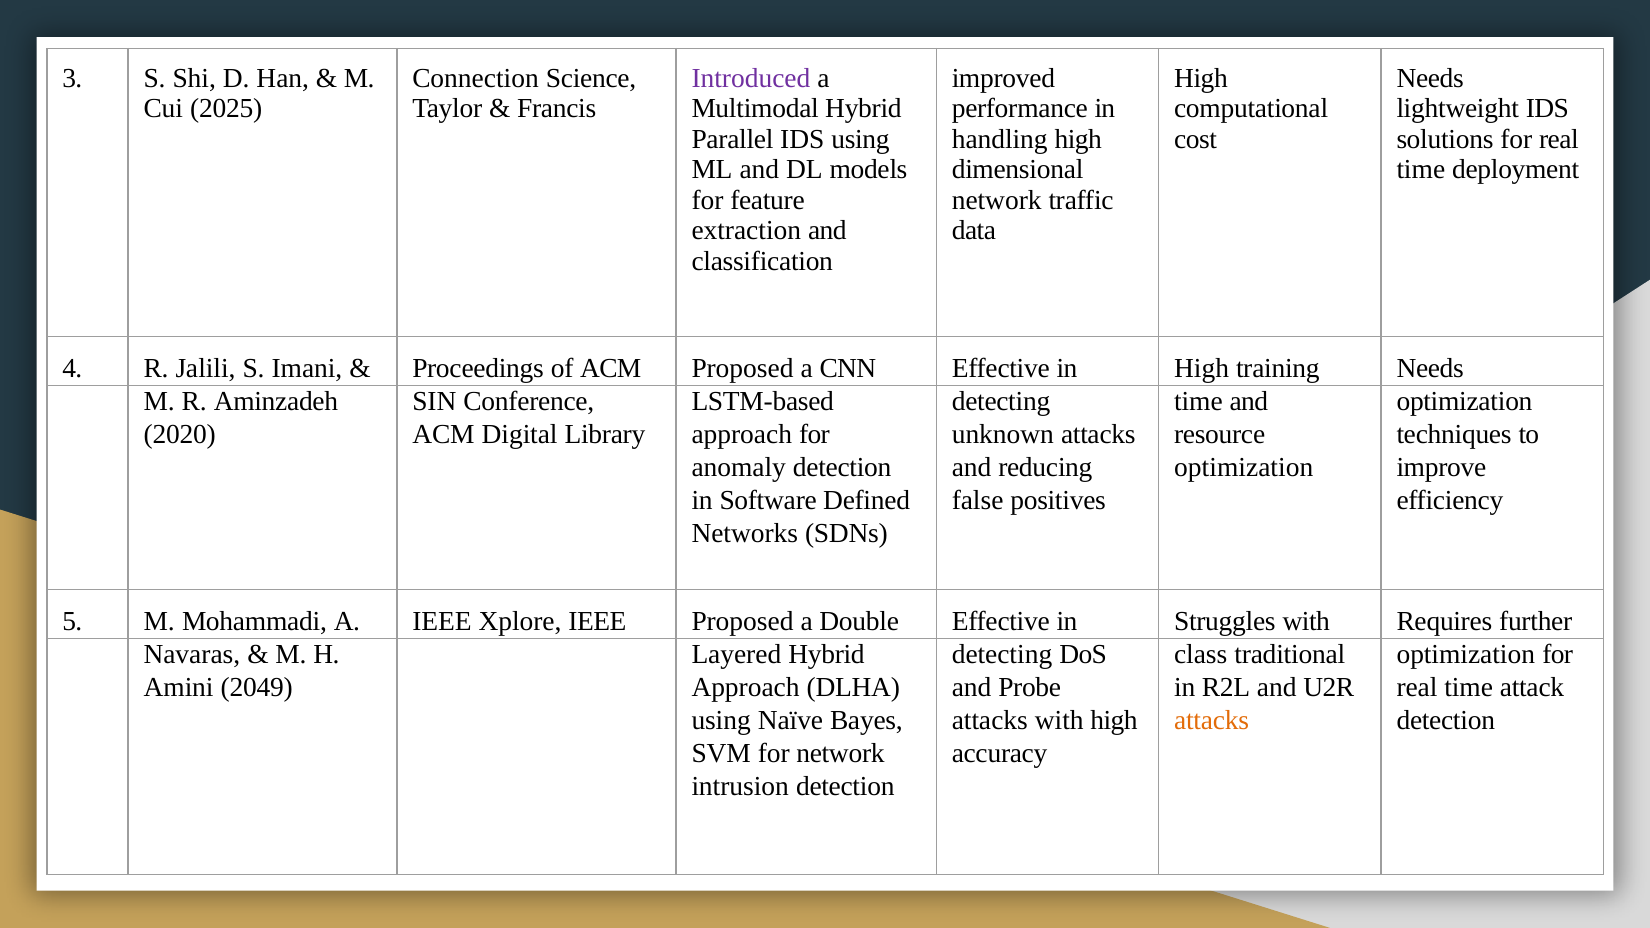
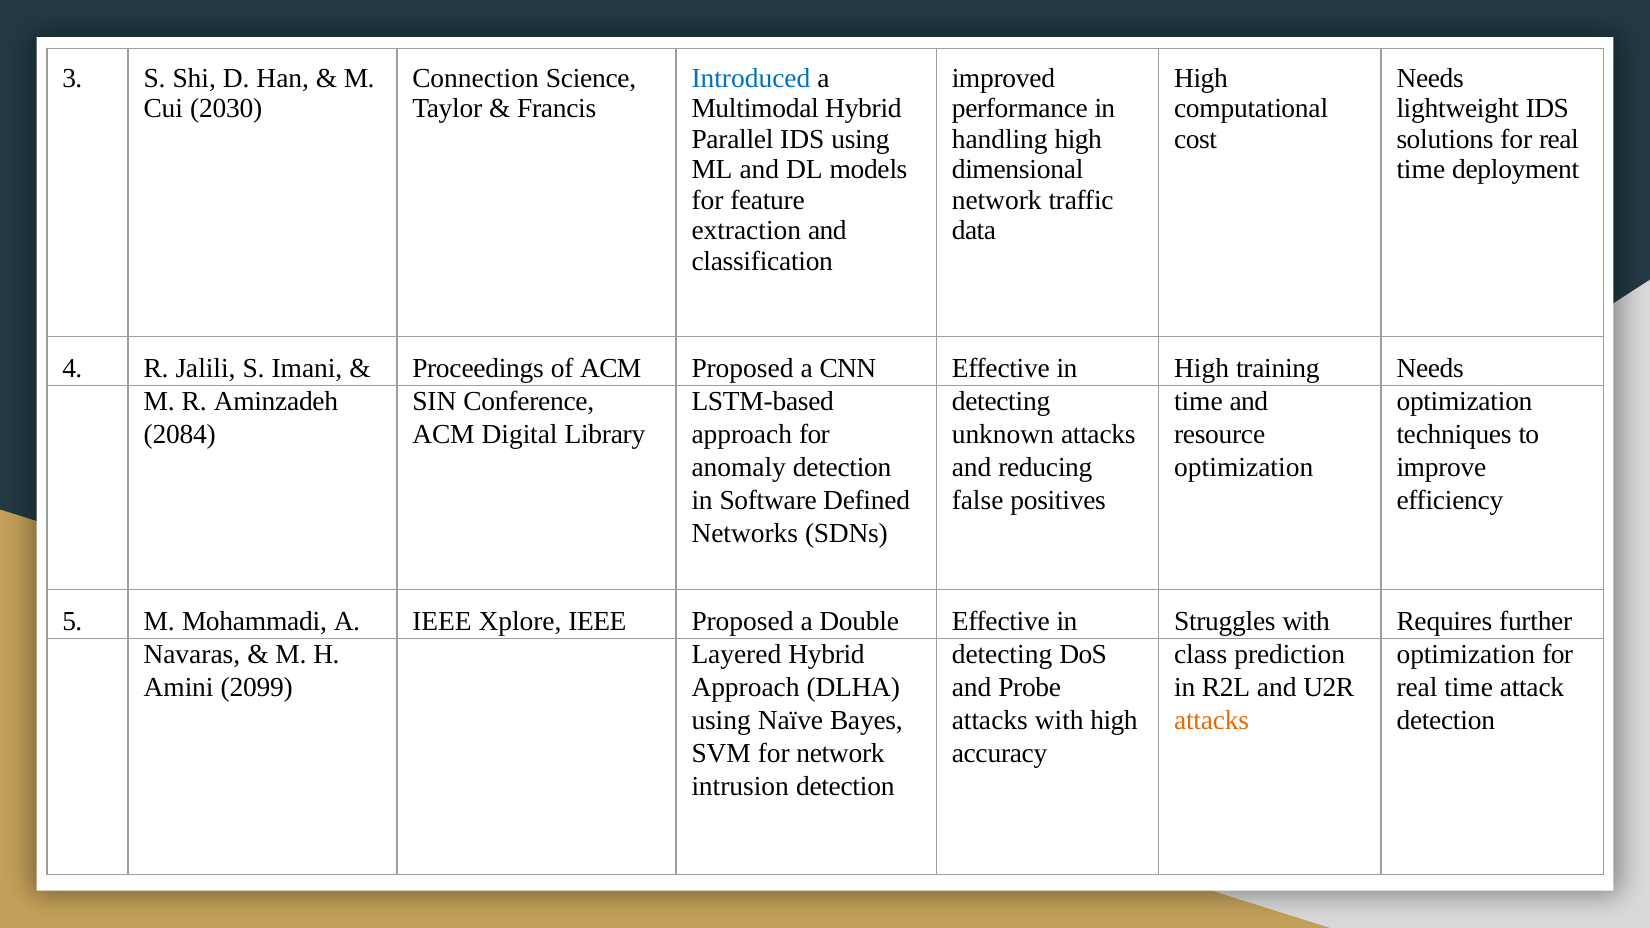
Introduced colour: purple -> blue
2025: 2025 -> 2030
2020: 2020 -> 2084
traditional: traditional -> prediction
2049: 2049 -> 2099
